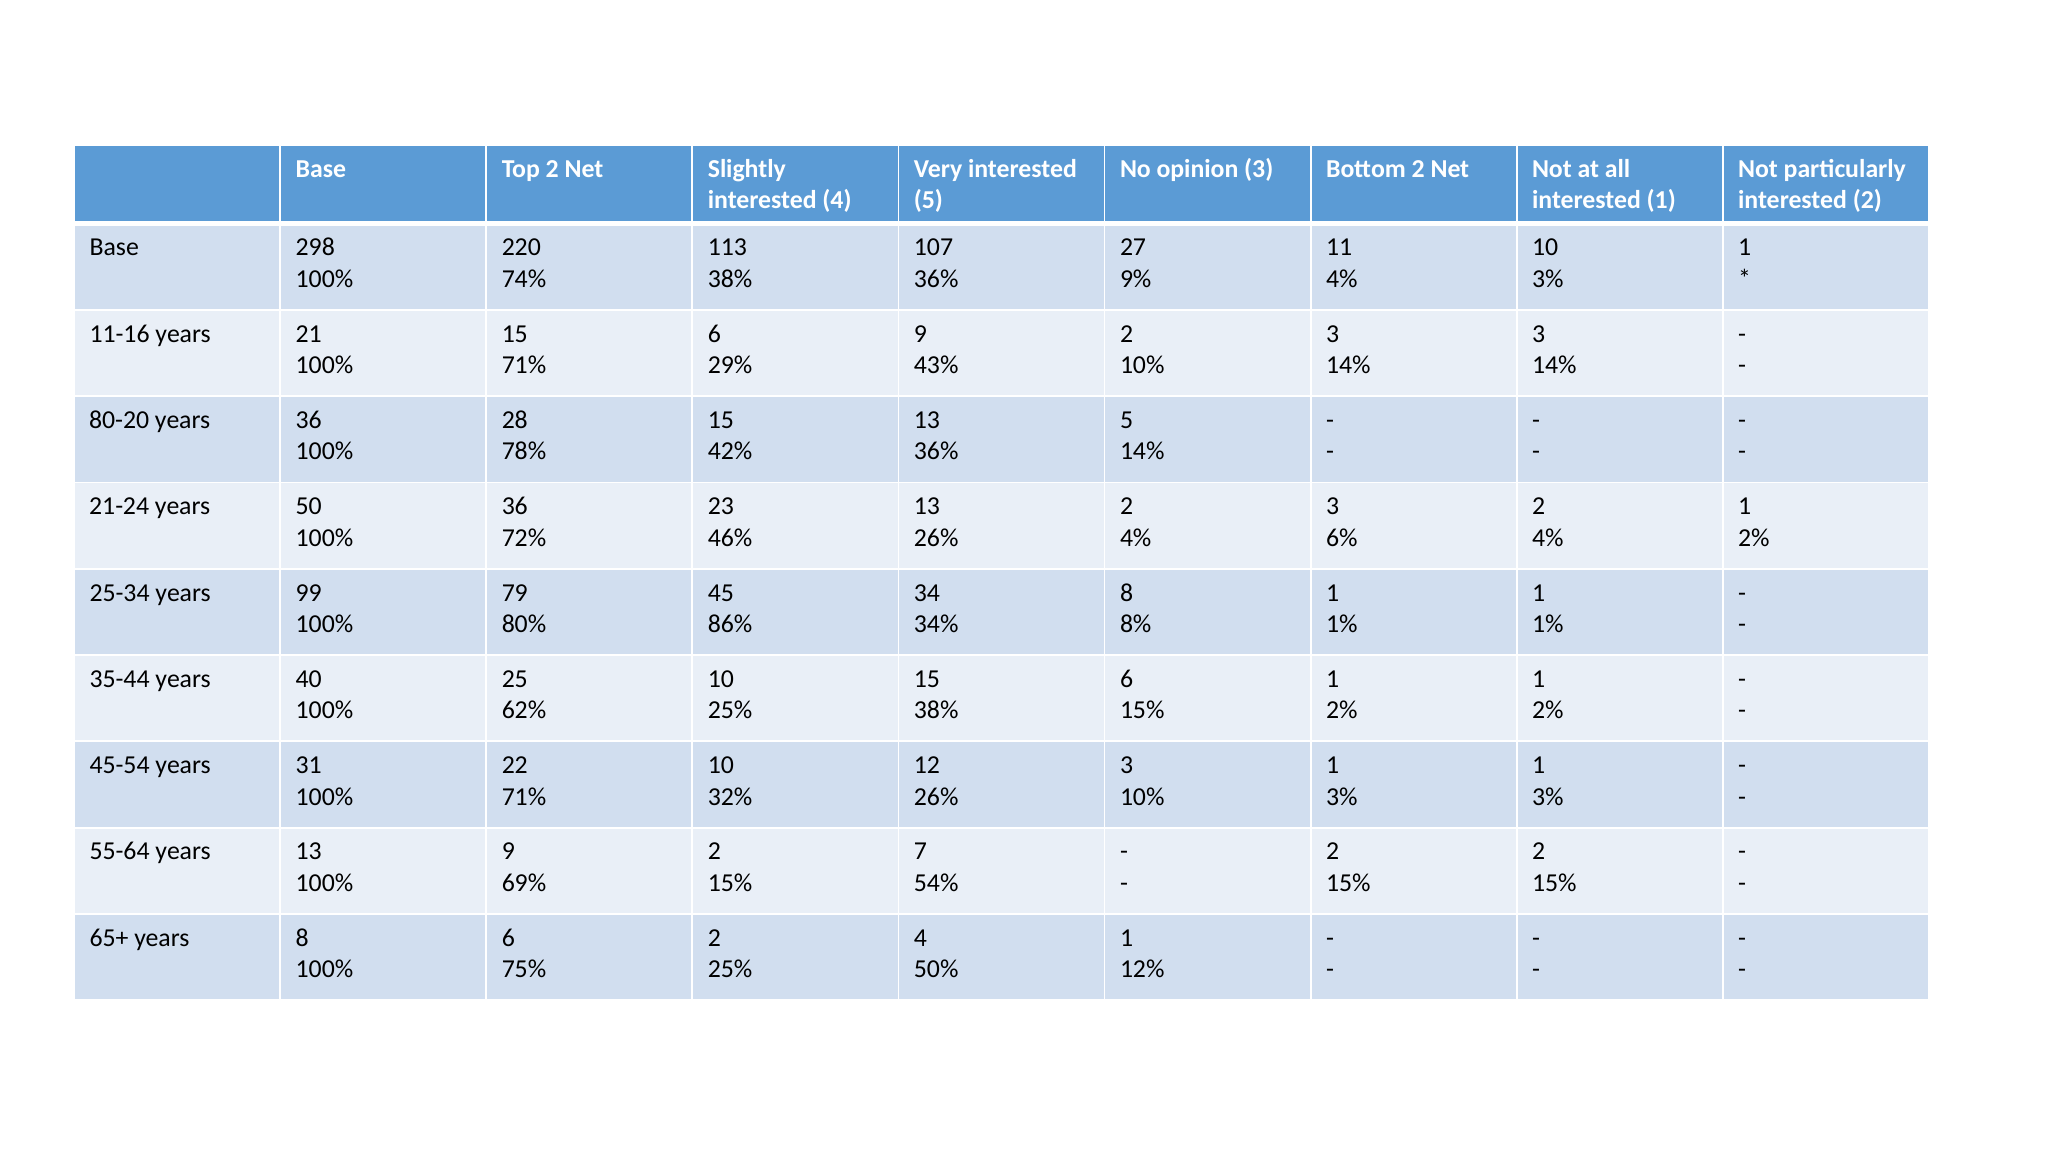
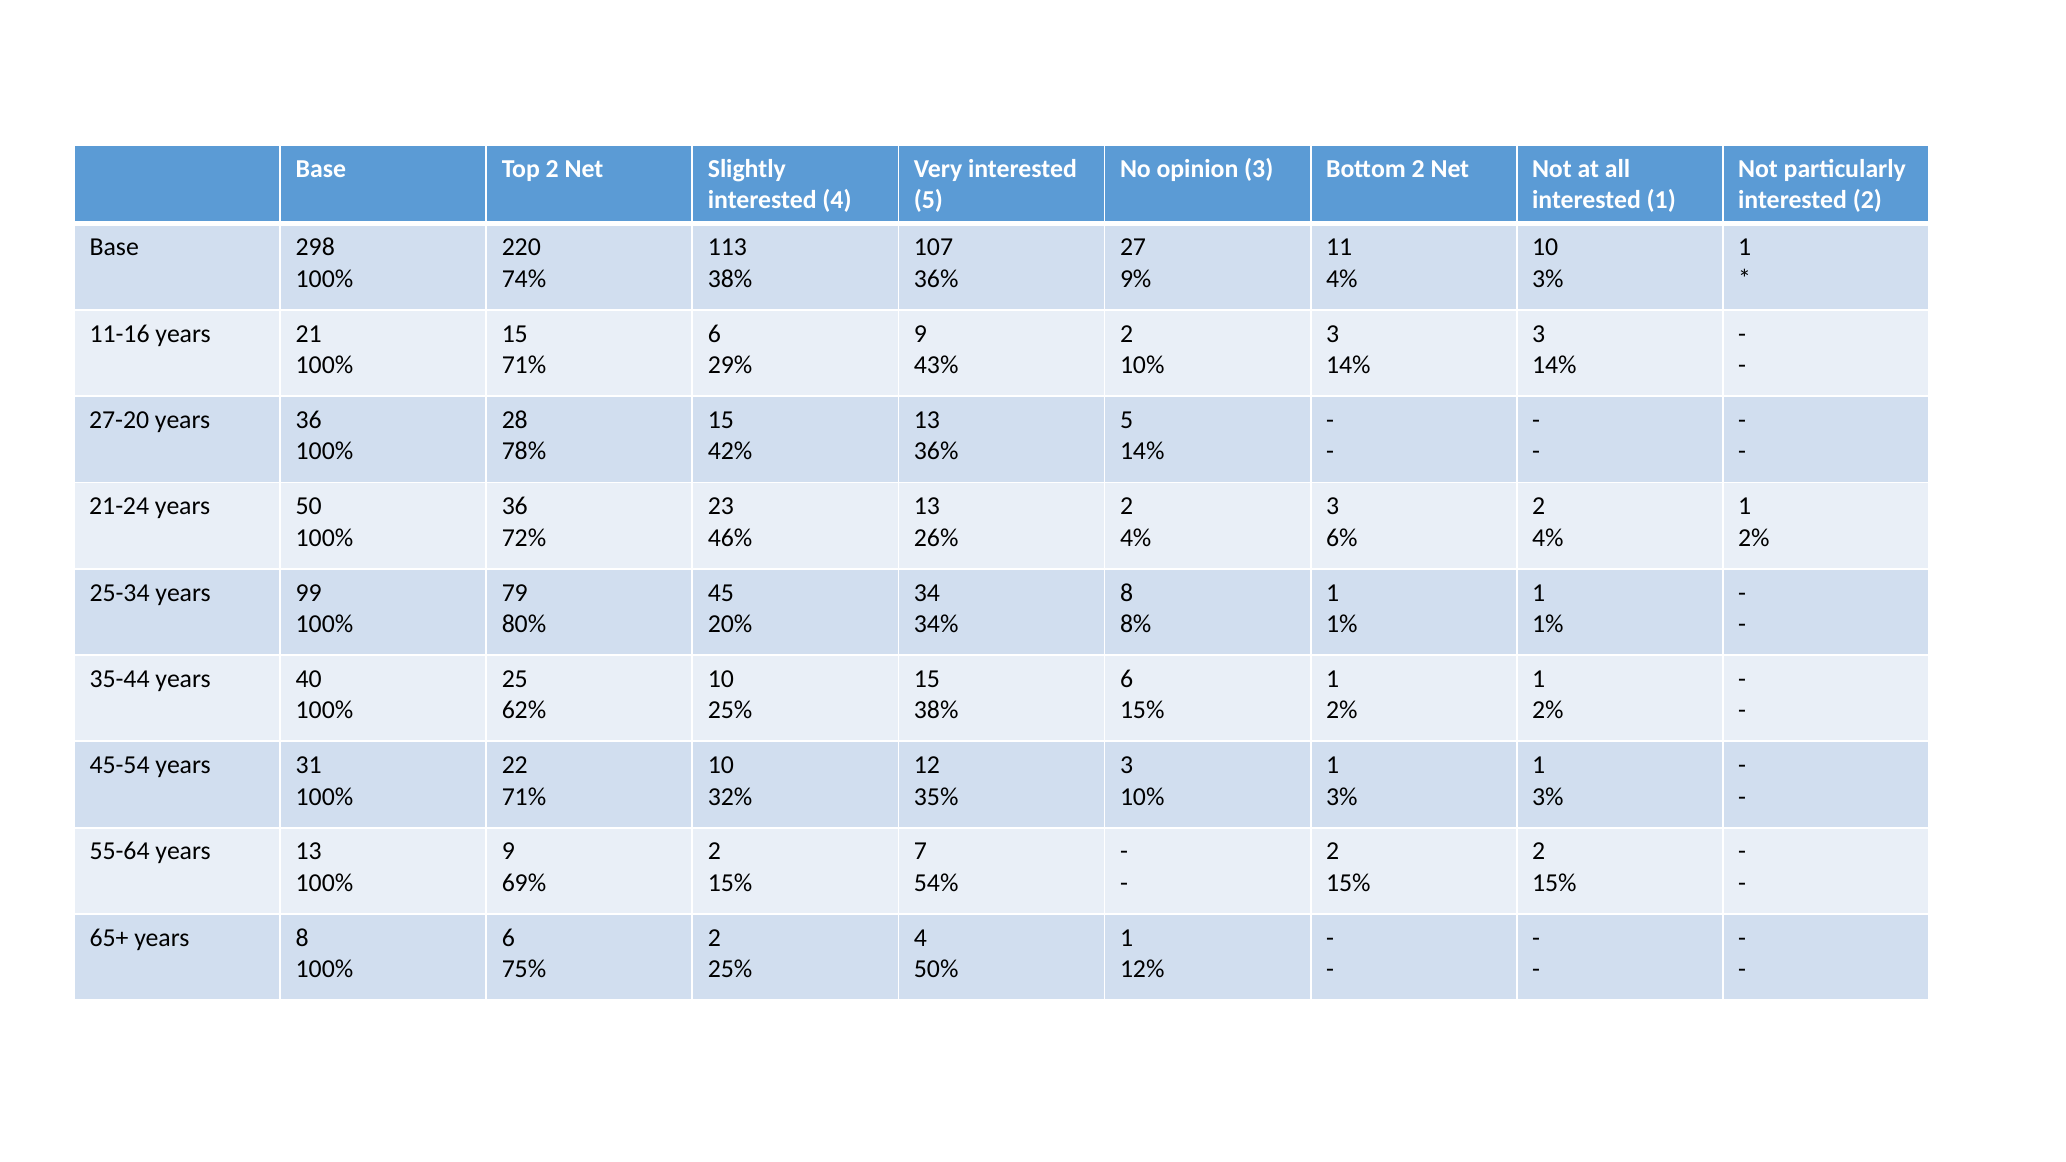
80-20: 80-20 -> 27-20
86%: 86% -> 20%
26% at (936, 797): 26% -> 35%
